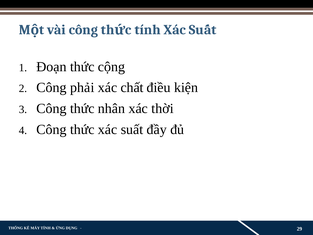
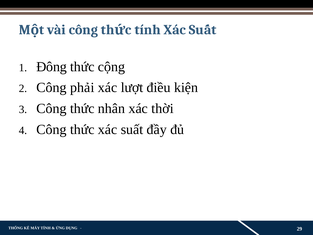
Đoạn: Đoạn -> Đông
chất: chất -> lượt
